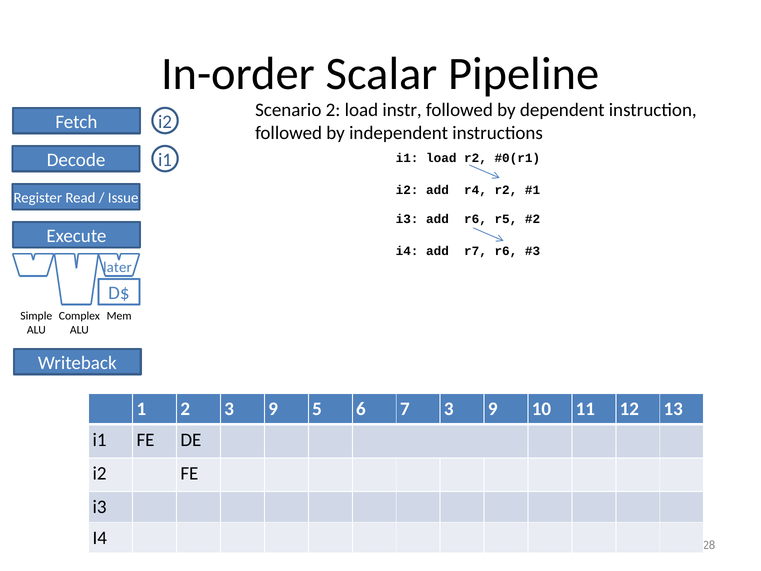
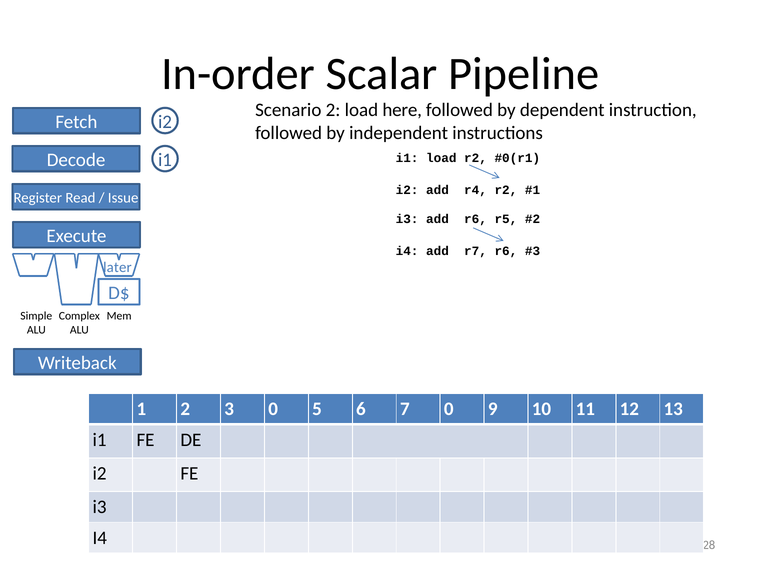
instr: instr -> here
2 3 9: 9 -> 0
7 3: 3 -> 0
